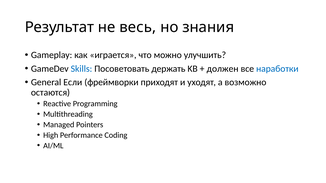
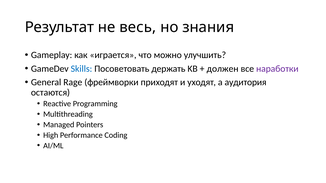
наработки colour: blue -> purple
Если: Если -> Rage
возможно: возможно -> аудитория
